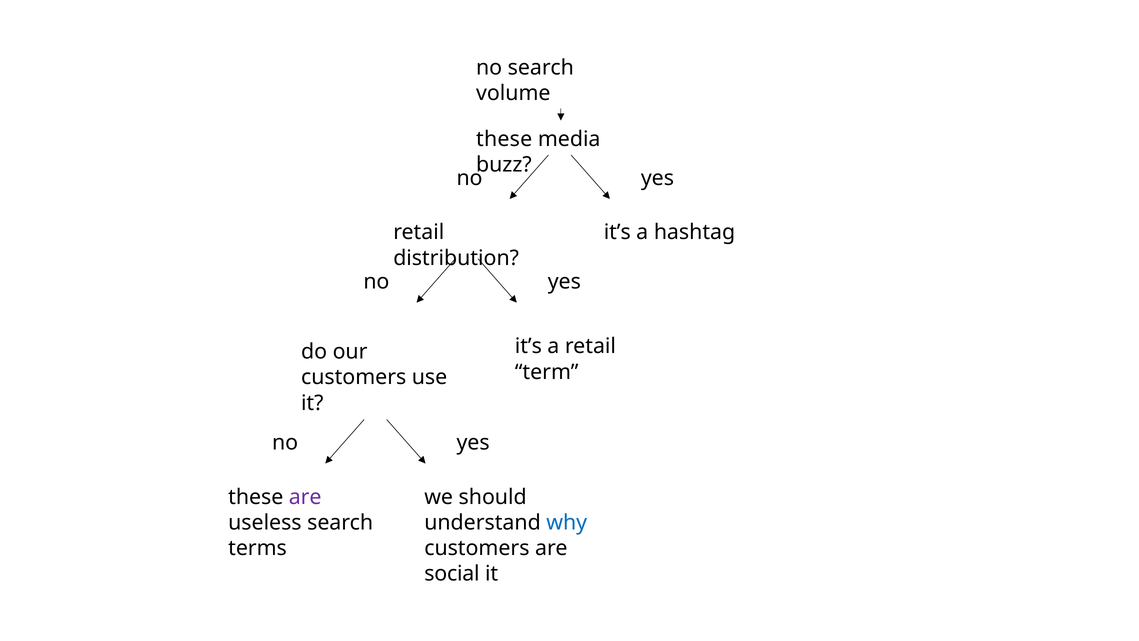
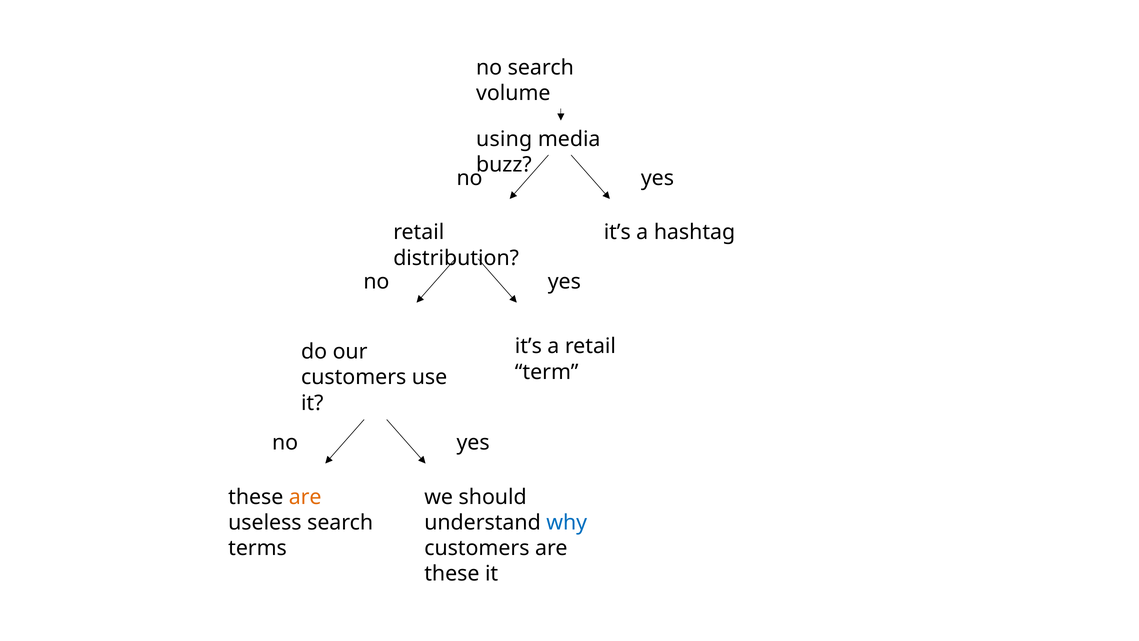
these at (504, 139): these -> using
are at (305, 497) colour: purple -> orange
social at (452, 574): social -> these
